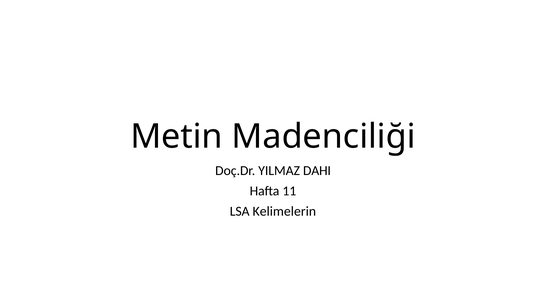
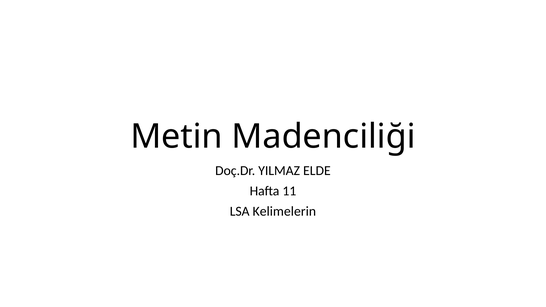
DAHI: DAHI -> ELDE
